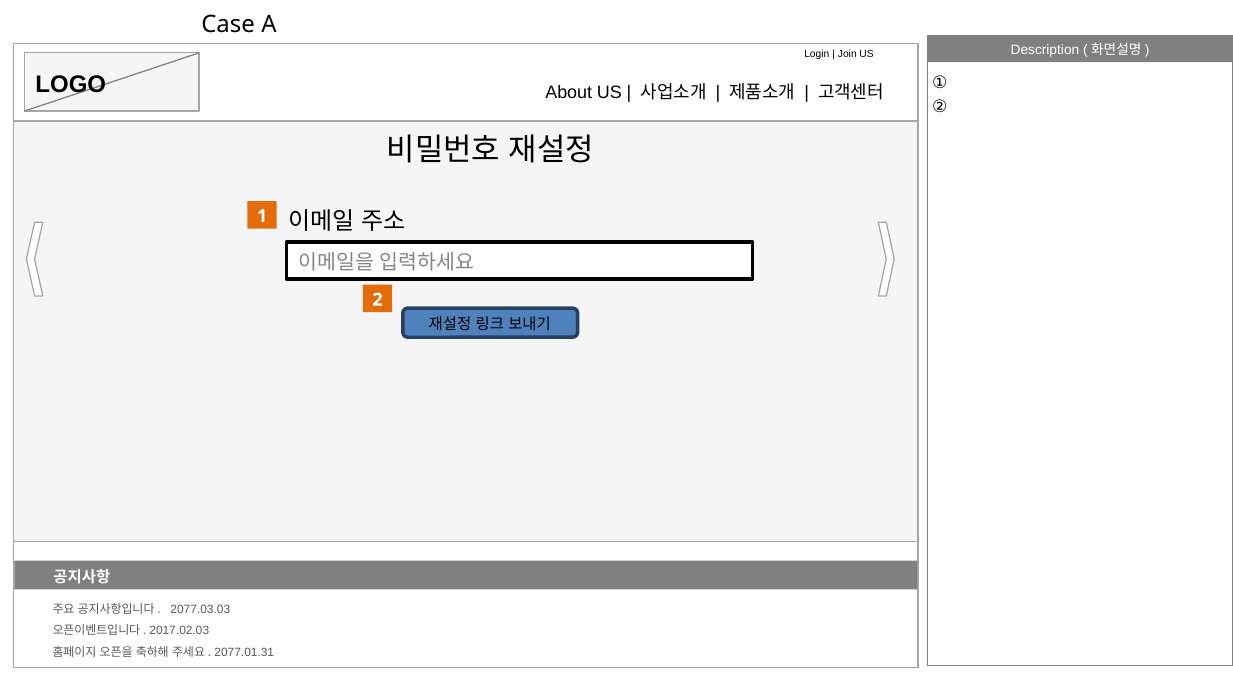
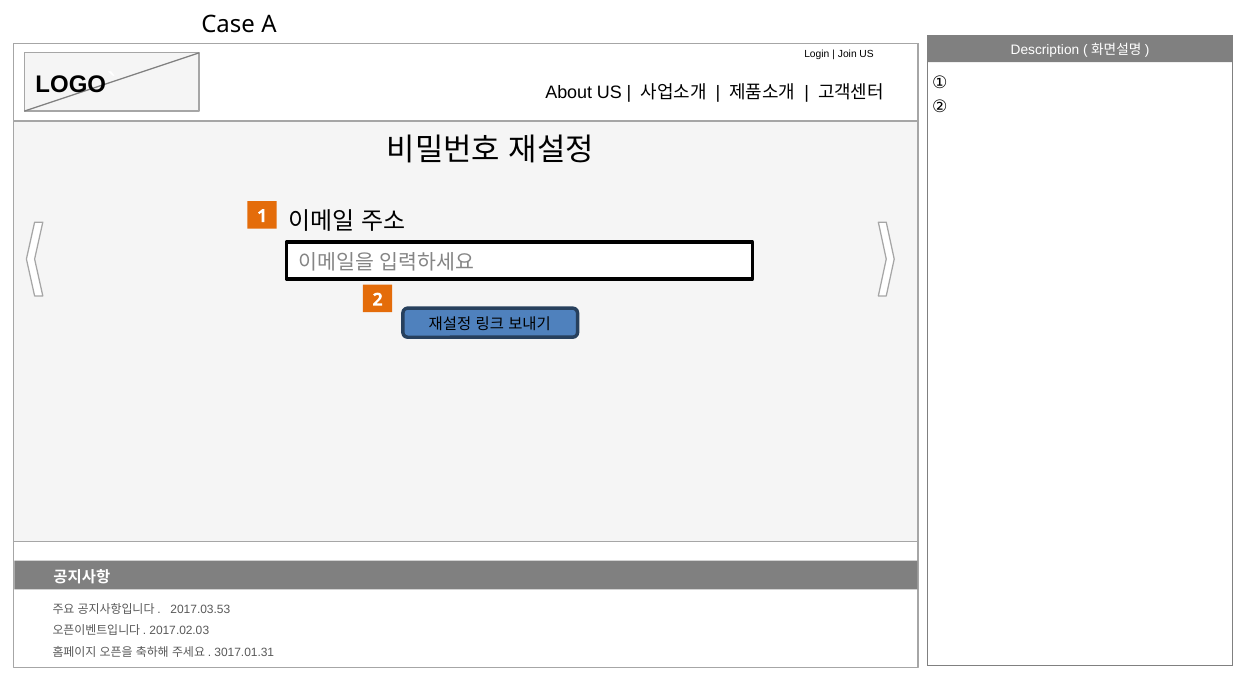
2077.03.03: 2077.03.03 -> 2017.03.53
2077.01.31: 2077.01.31 -> 3017.01.31
